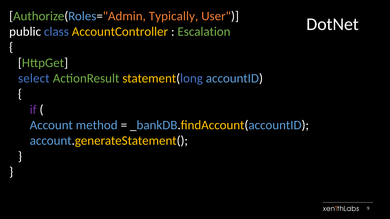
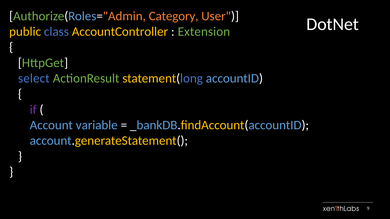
Typically: Typically -> Category
public colour: white -> yellow
Escalation: Escalation -> Extension
method: method -> variable
